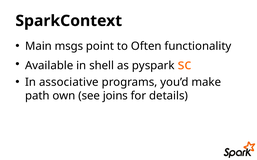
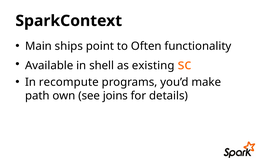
msgs: msgs -> ships
pyspark: pyspark -> existing
associative: associative -> recompute
